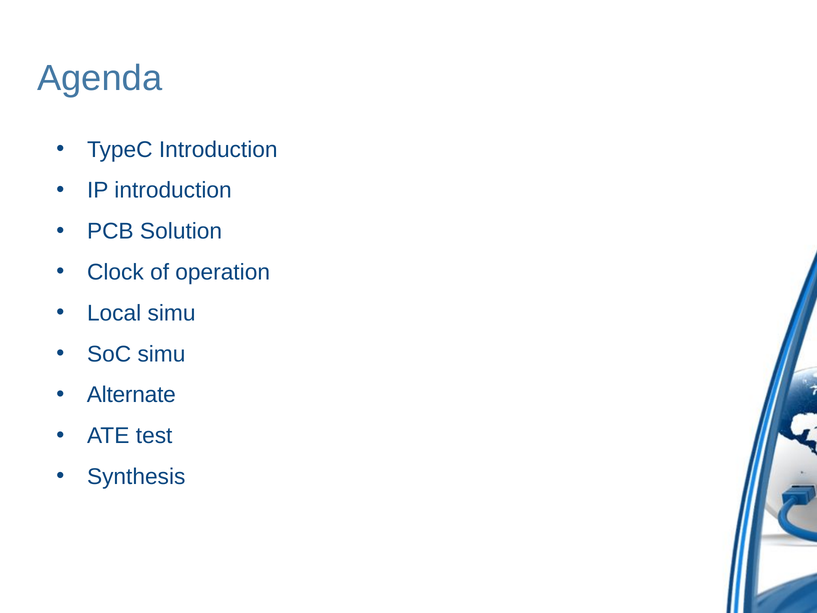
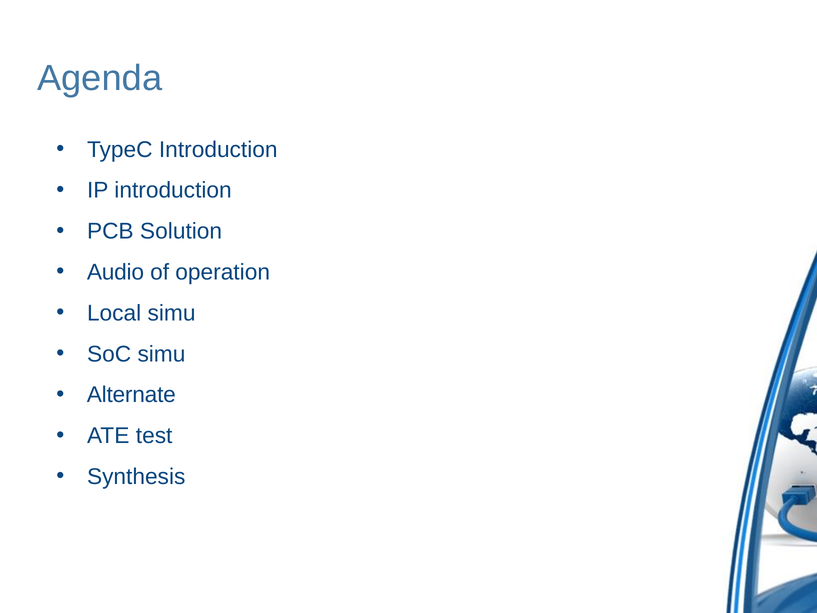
Clock: Clock -> Audio
